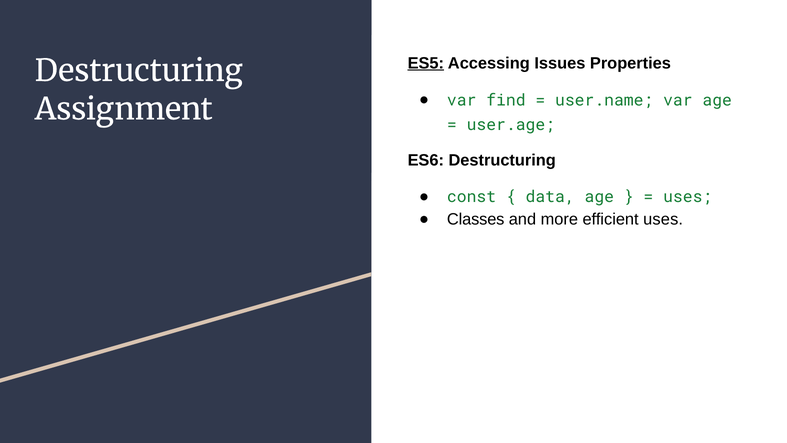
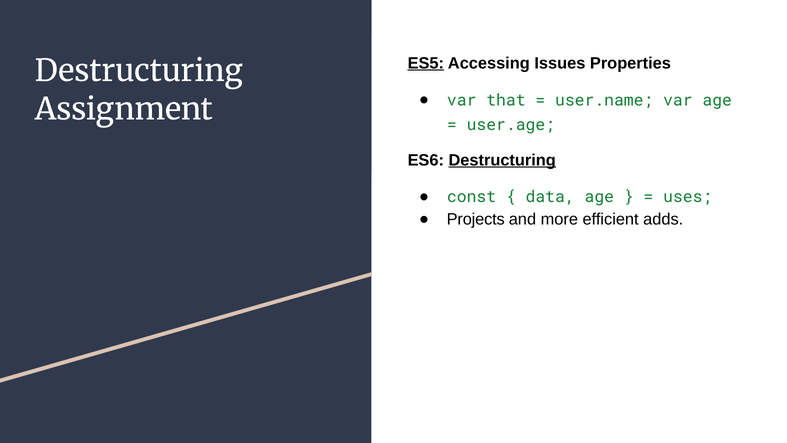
find: find -> that
Destructuring at (502, 160) underline: none -> present
Classes: Classes -> Projects
efficient uses: uses -> adds
